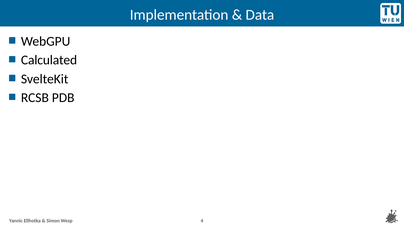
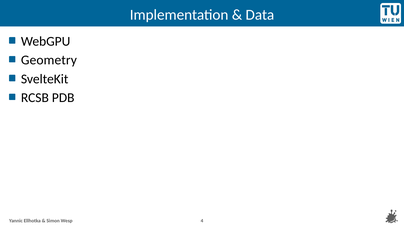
Calculated: Calculated -> Geometry
